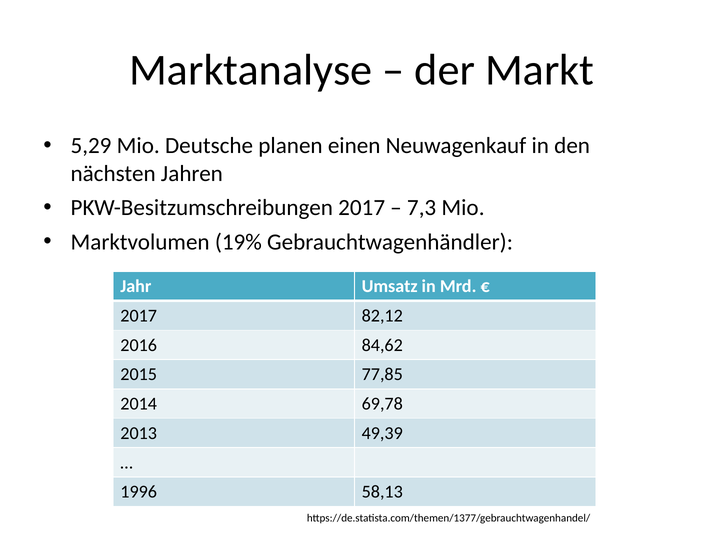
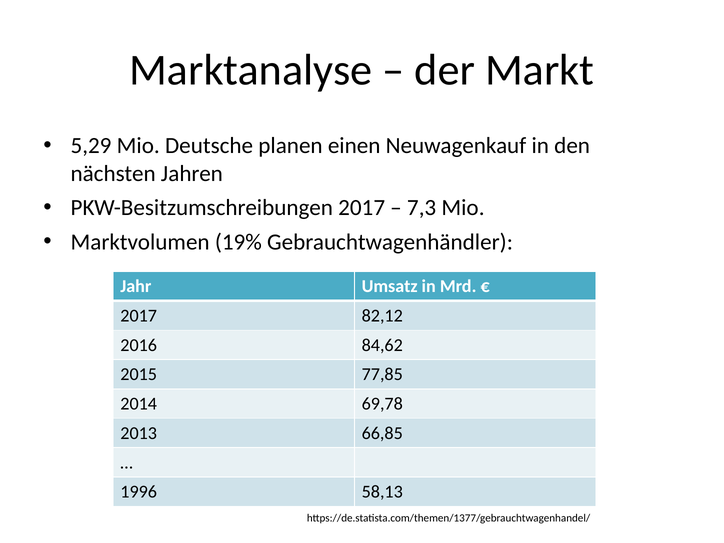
49,39: 49,39 -> 66,85
